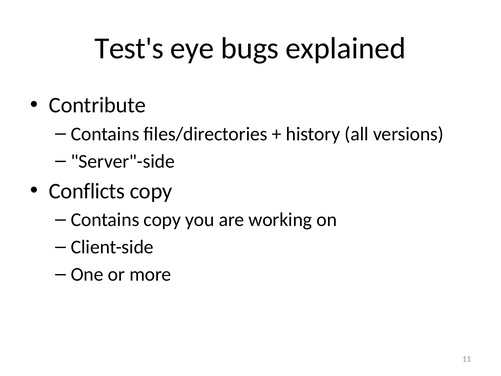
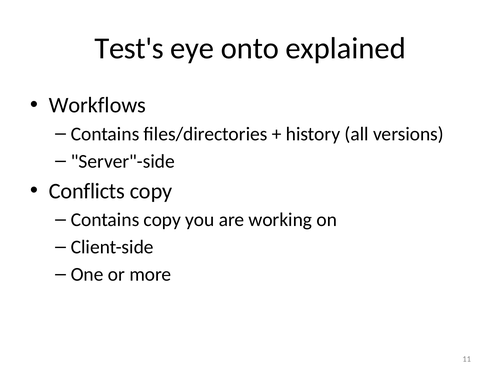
bugs: bugs -> onto
Contribute: Contribute -> Workflows
